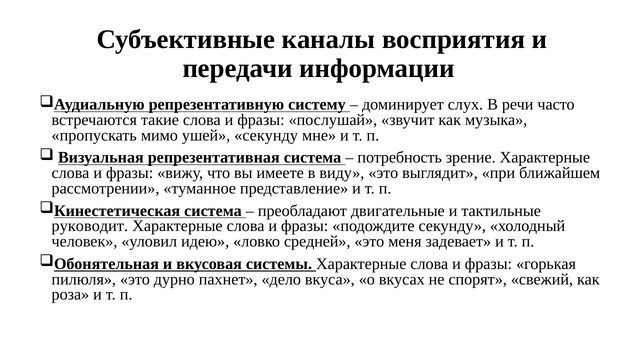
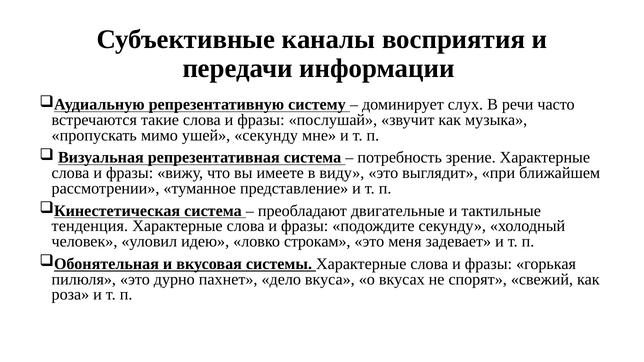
руководит: руководит -> тенденция
средней: средней -> строкам
